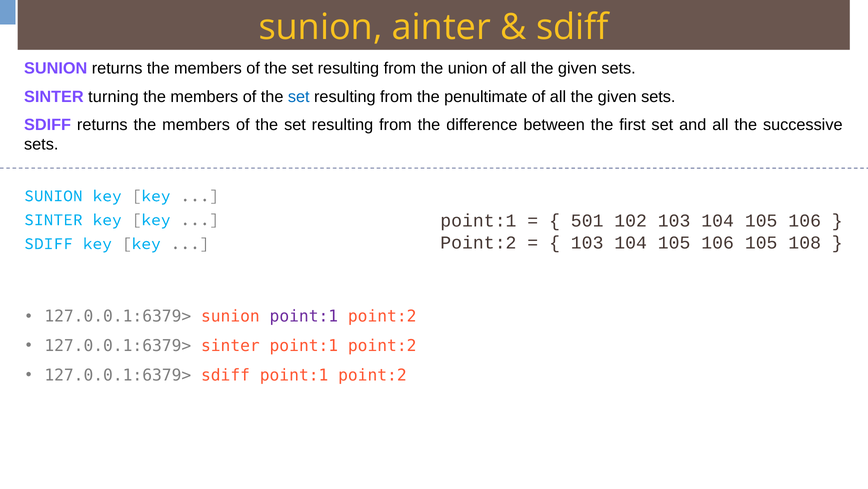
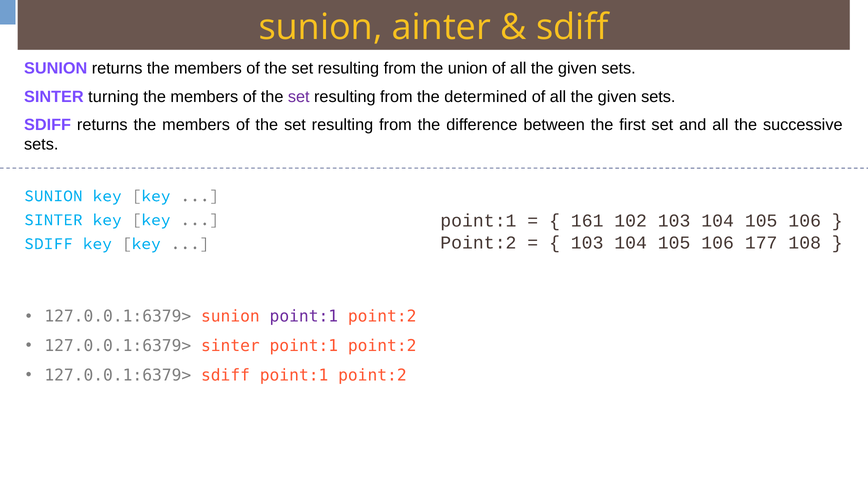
set at (299, 97) colour: blue -> purple
penultimate: penultimate -> determined
501: 501 -> 161
106 105: 105 -> 177
